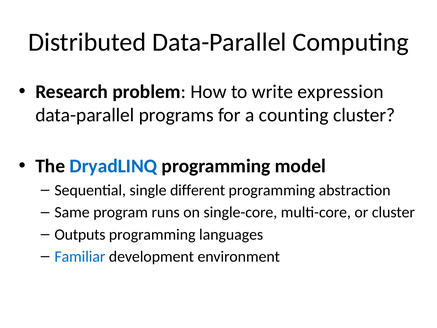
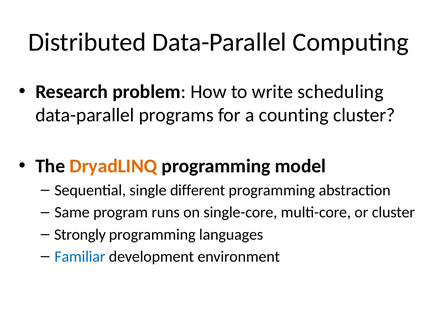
expression: expression -> scheduling
DryadLINQ colour: blue -> orange
Outputs: Outputs -> Strongly
